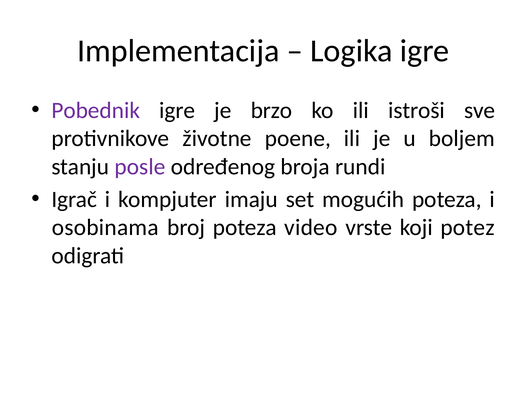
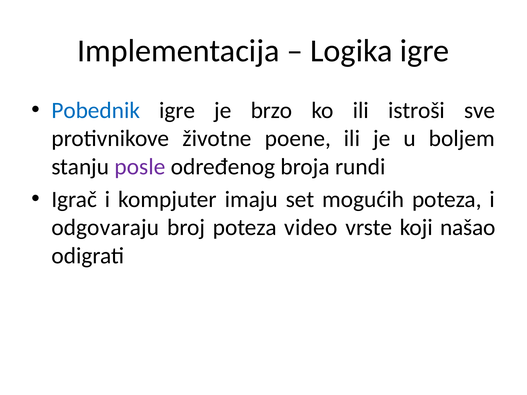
Pobednik colour: purple -> blue
osobinama: osobinama -> odgovaraju
potez: potez -> našao
